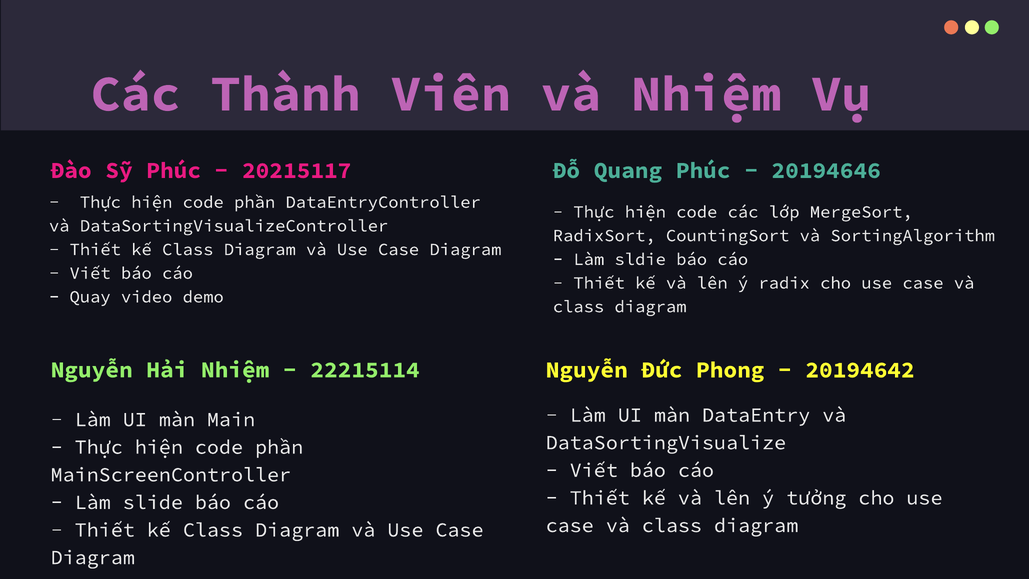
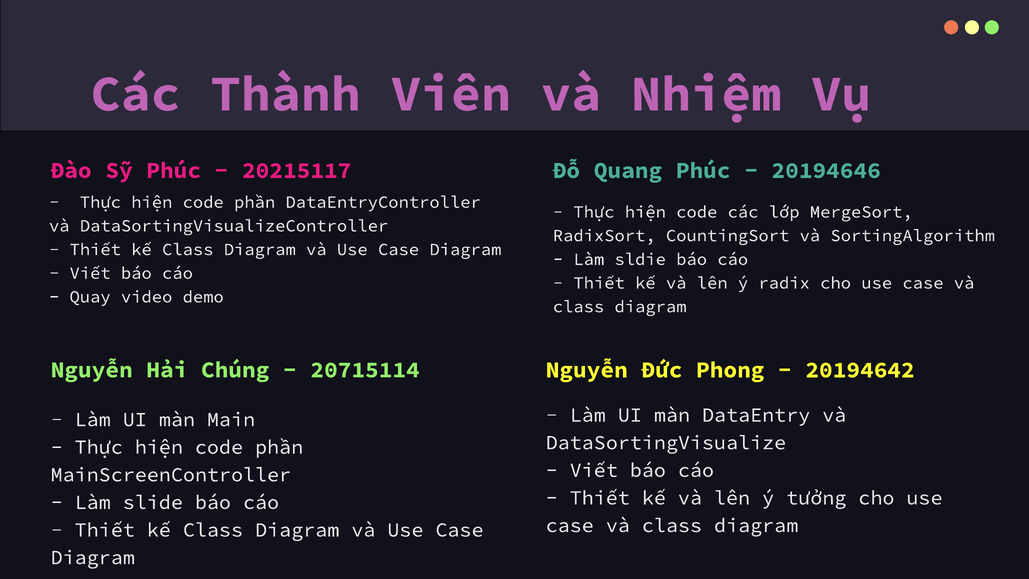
Hải Nhiệm: Nhiệm -> Chúng
22215114: 22215114 -> 20715114
